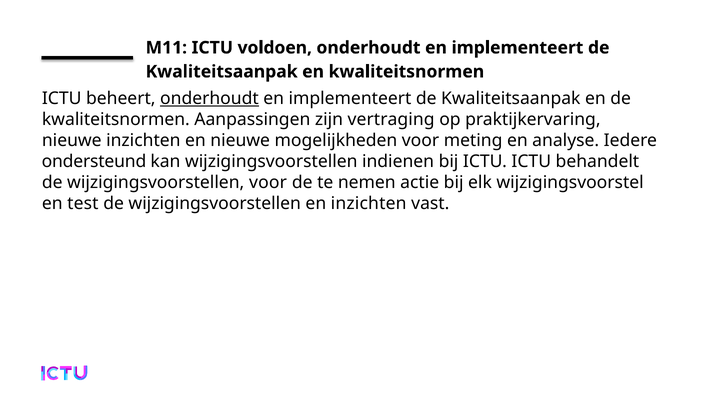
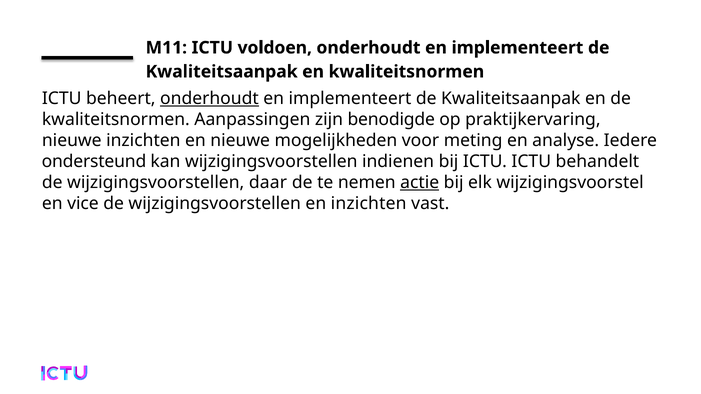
vertraging: vertraging -> benodigde
wijzigingsvoorstellen voor: voor -> daar
actie underline: none -> present
test: test -> vice
